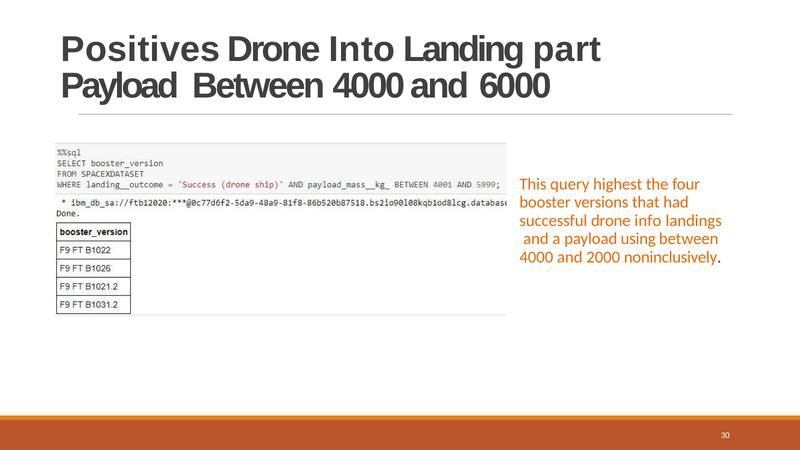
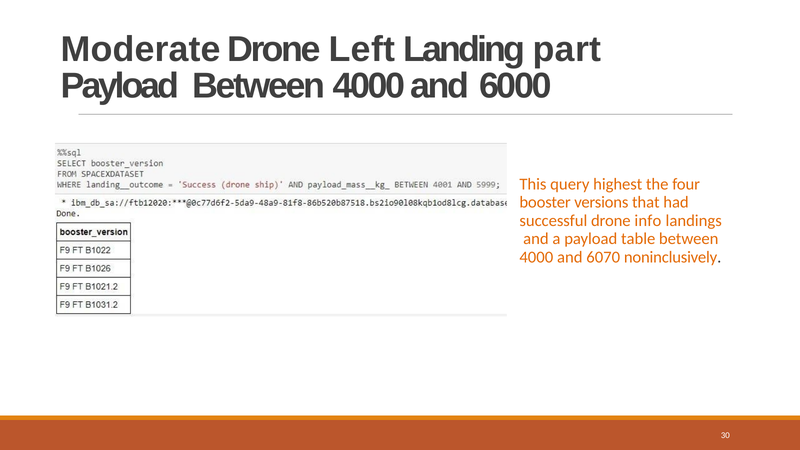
Positives: Positives -> Moderate
Into: Into -> Left
using: using -> table
2000: 2000 -> 6070
